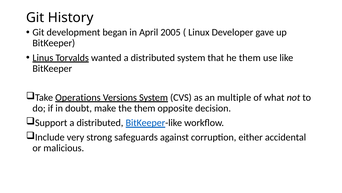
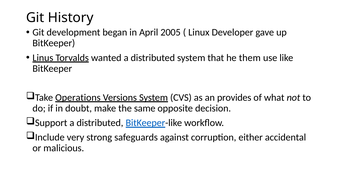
multiple: multiple -> provides
the them: them -> same
